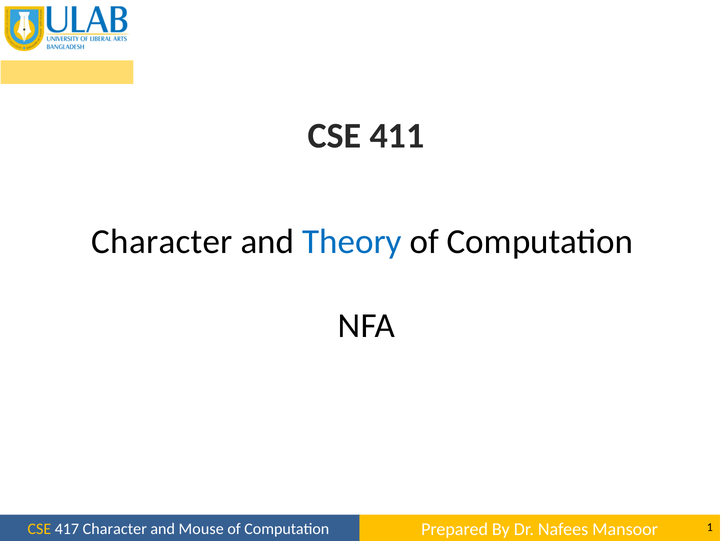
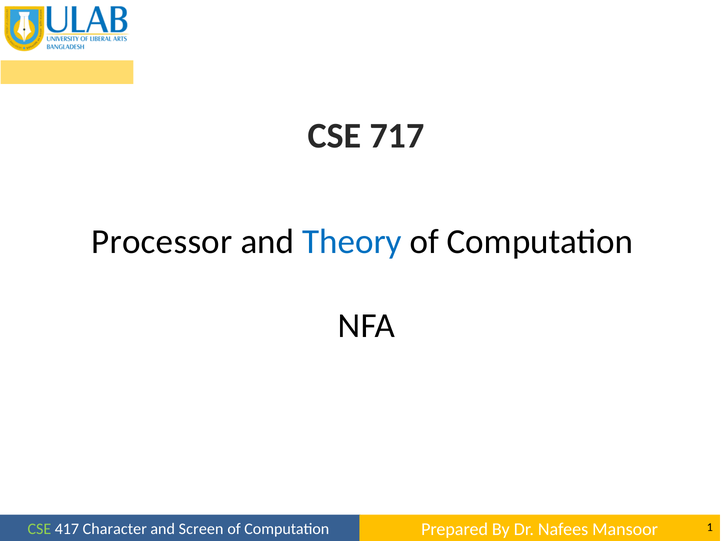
411: 411 -> 717
Character at (162, 242): Character -> Processor
CSE at (39, 529) colour: yellow -> light green
Mouse: Mouse -> Screen
